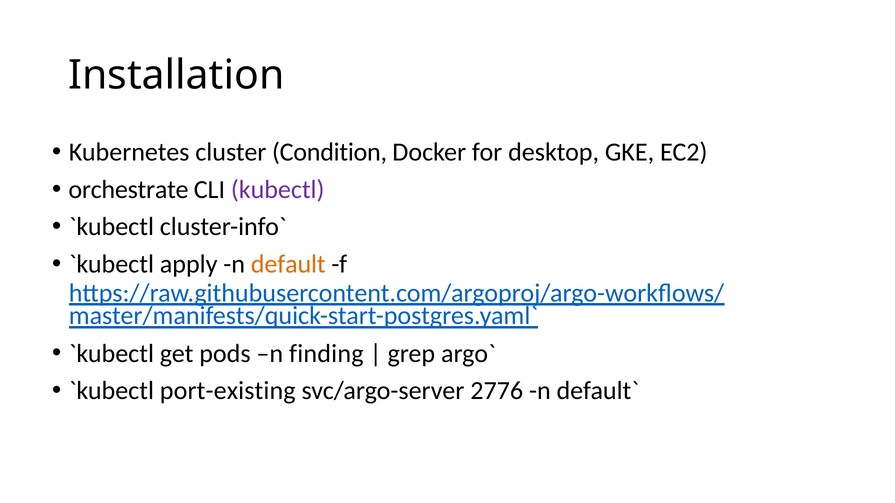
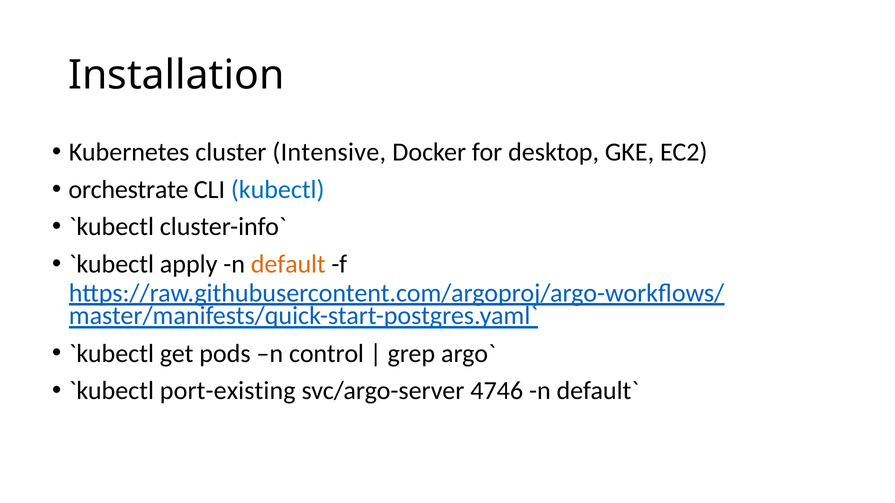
Condition: Condition -> Intensive
kubectl colour: purple -> blue
finding: finding -> control
2776: 2776 -> 4746
